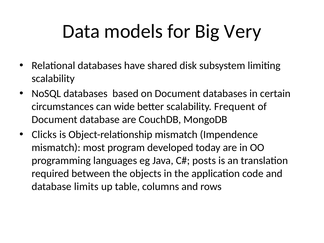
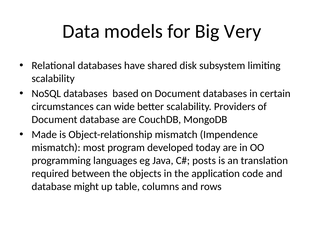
Frequent: Frequent -> Providers
Clicks: Clicks -> Made
limits: limits -> might
